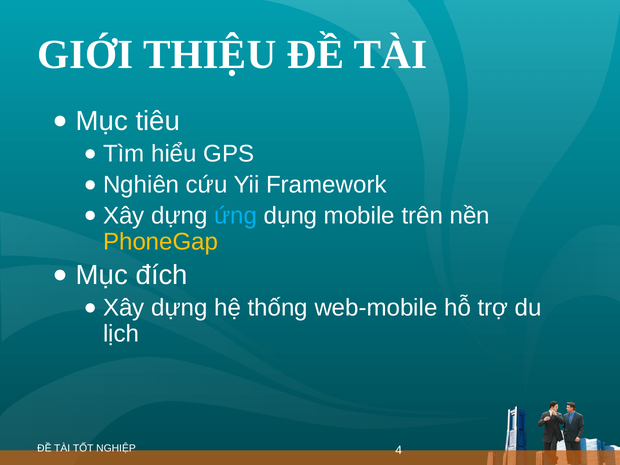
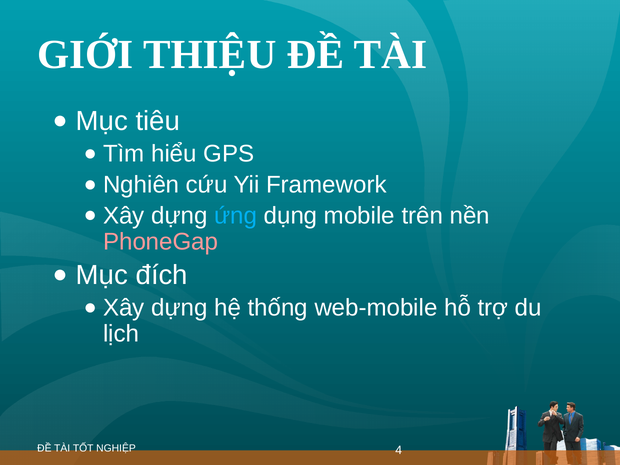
PhoneGap colour: yellow -> pink
